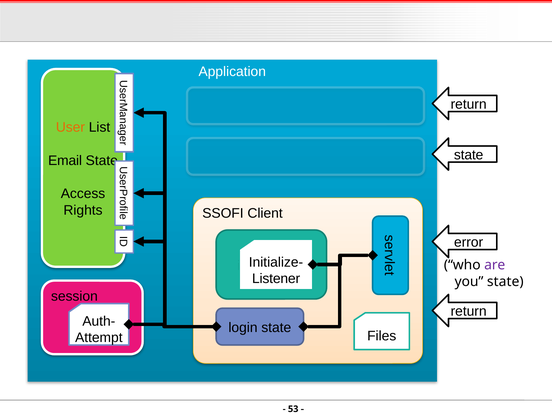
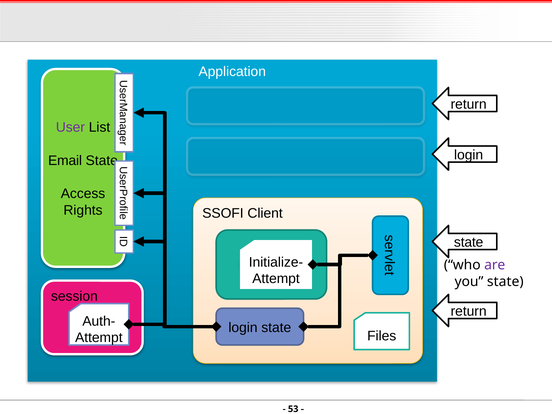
User colour: orange -> purple
state at (469, 155): state -> login
error at (469, 242): error -> state
Listener at (276, 279): Listener -> Attempt
